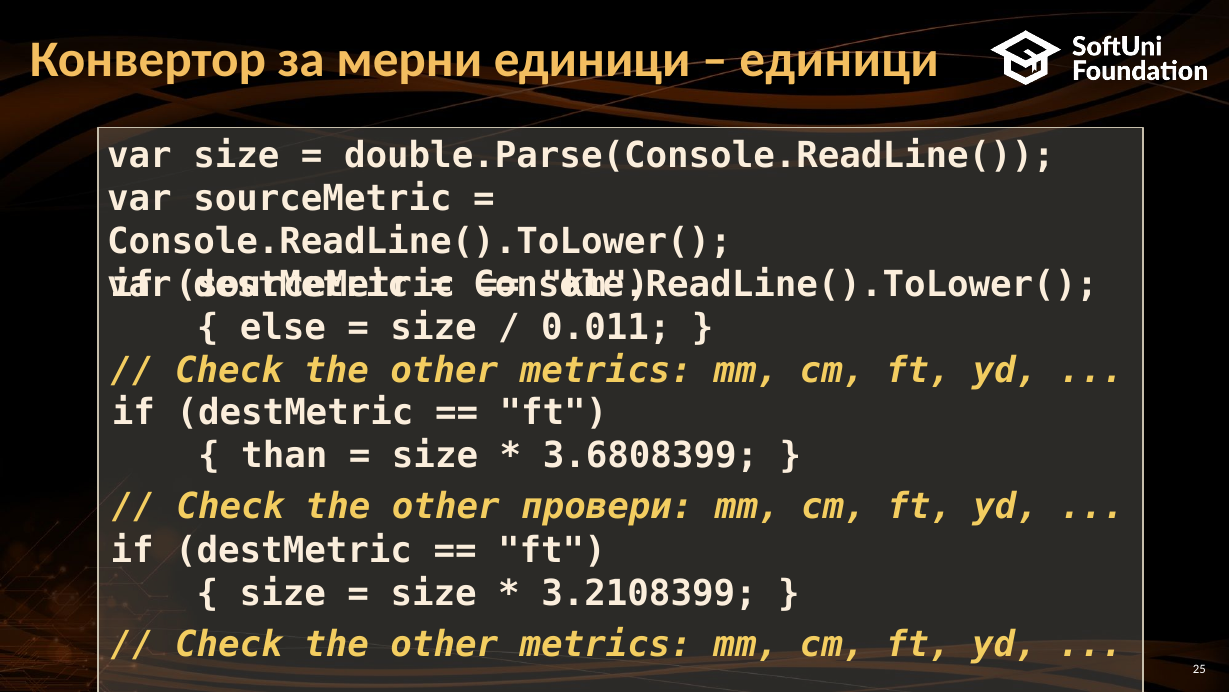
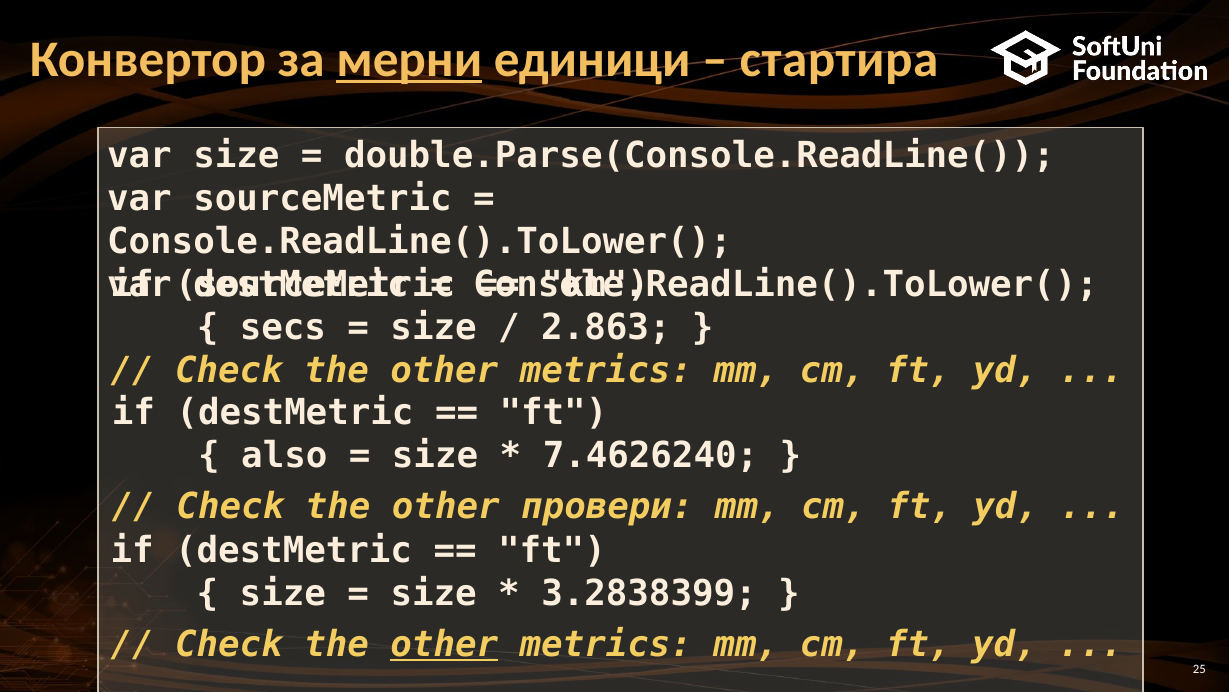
мерни underline: none -> present
единици at (839, 60): единици -> стартира
else: else -> secs
0.011: 0.011 -> 2.863
than: than -> also
3.6808399: 3.6808399 -> 7.4626240
3.2108399: 3.2108399 -> 3.2838399
other at (444, 644) underline: none -> present
